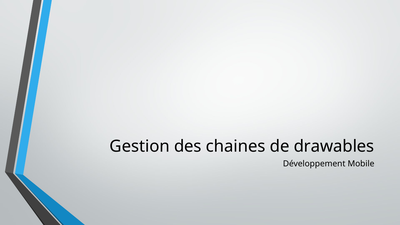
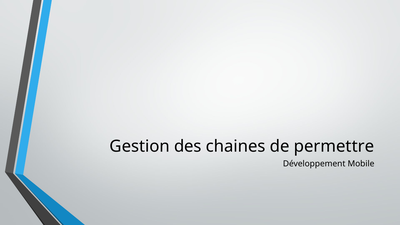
drawables: drawables -> permettre
